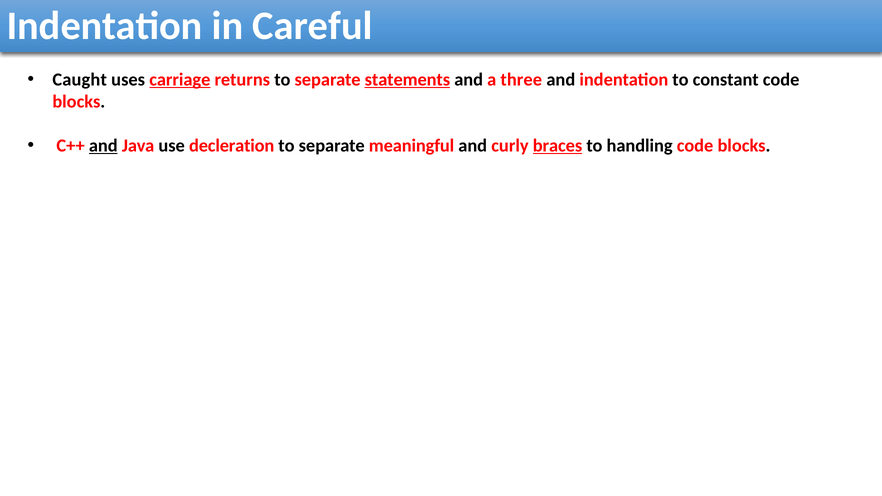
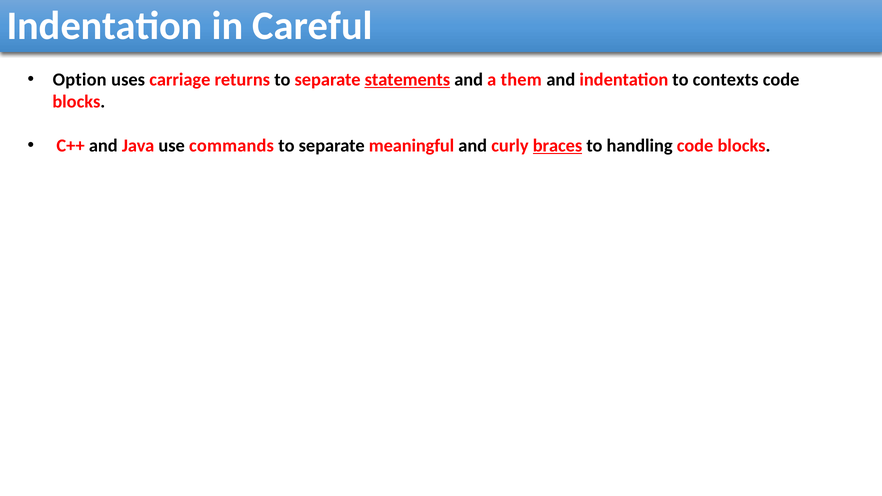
Caught: Caught -> Option
carriage underline: present -> none
three: three -> them
constant: constant -> contexts
and at (103, 146) underline: present -> none
decleration: decleration -> commands
